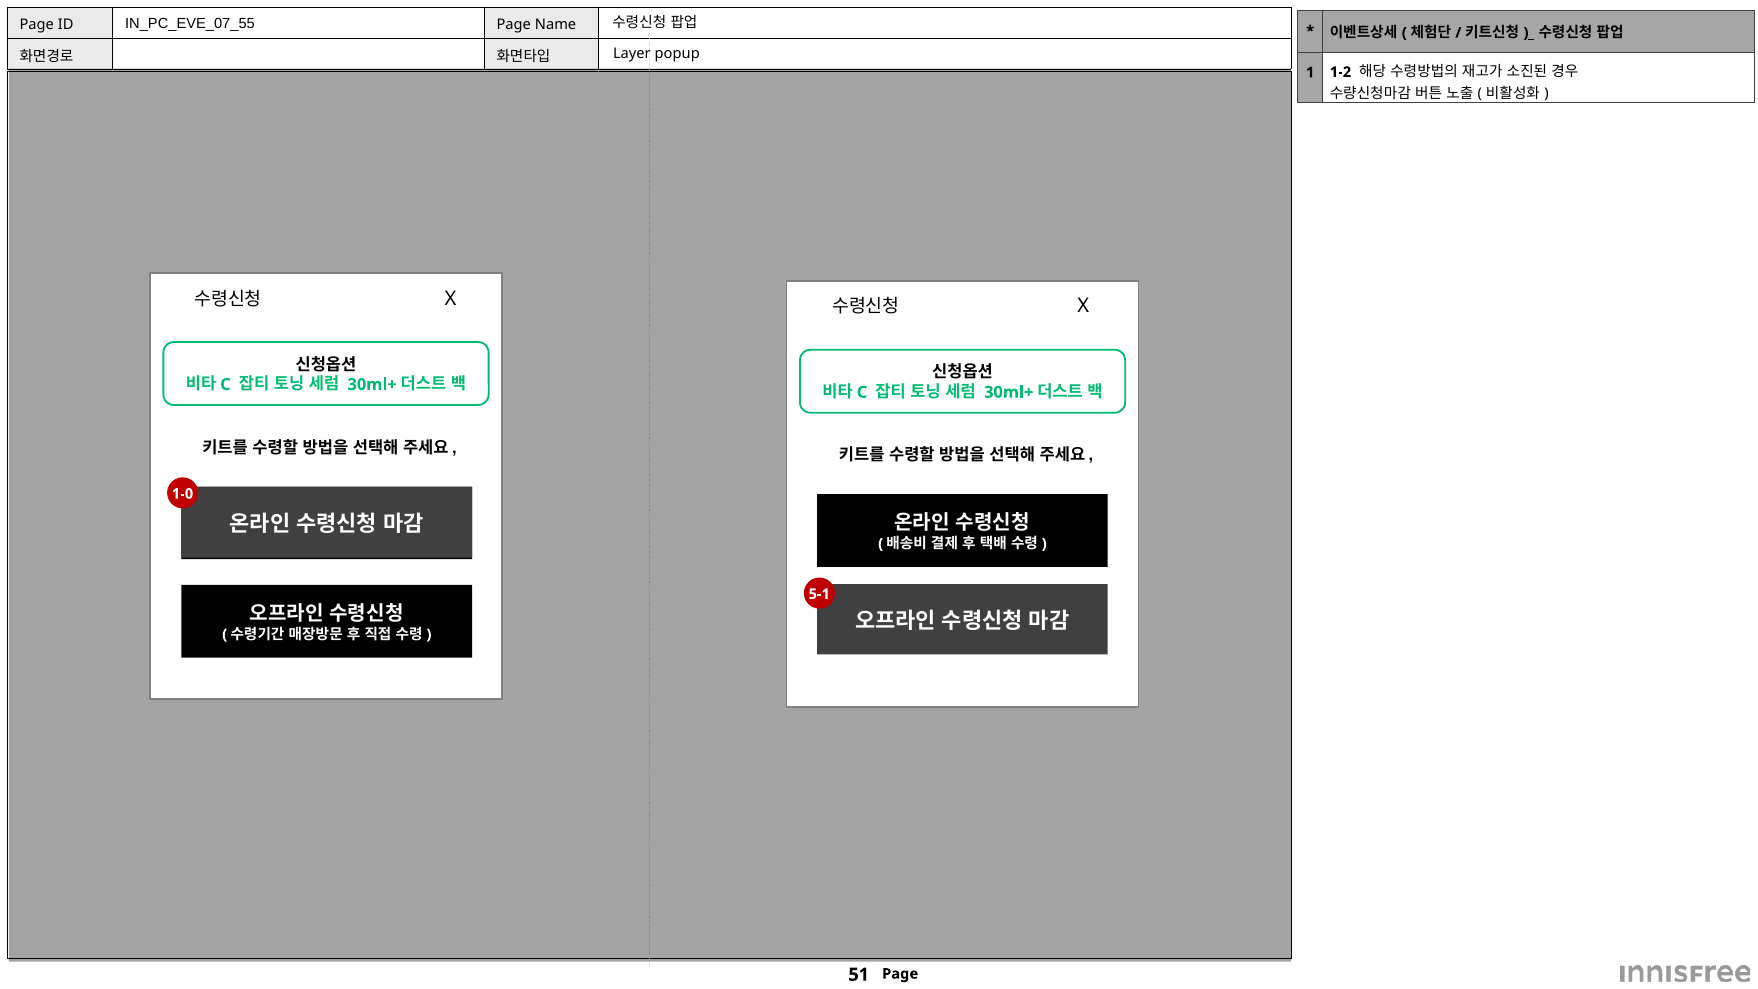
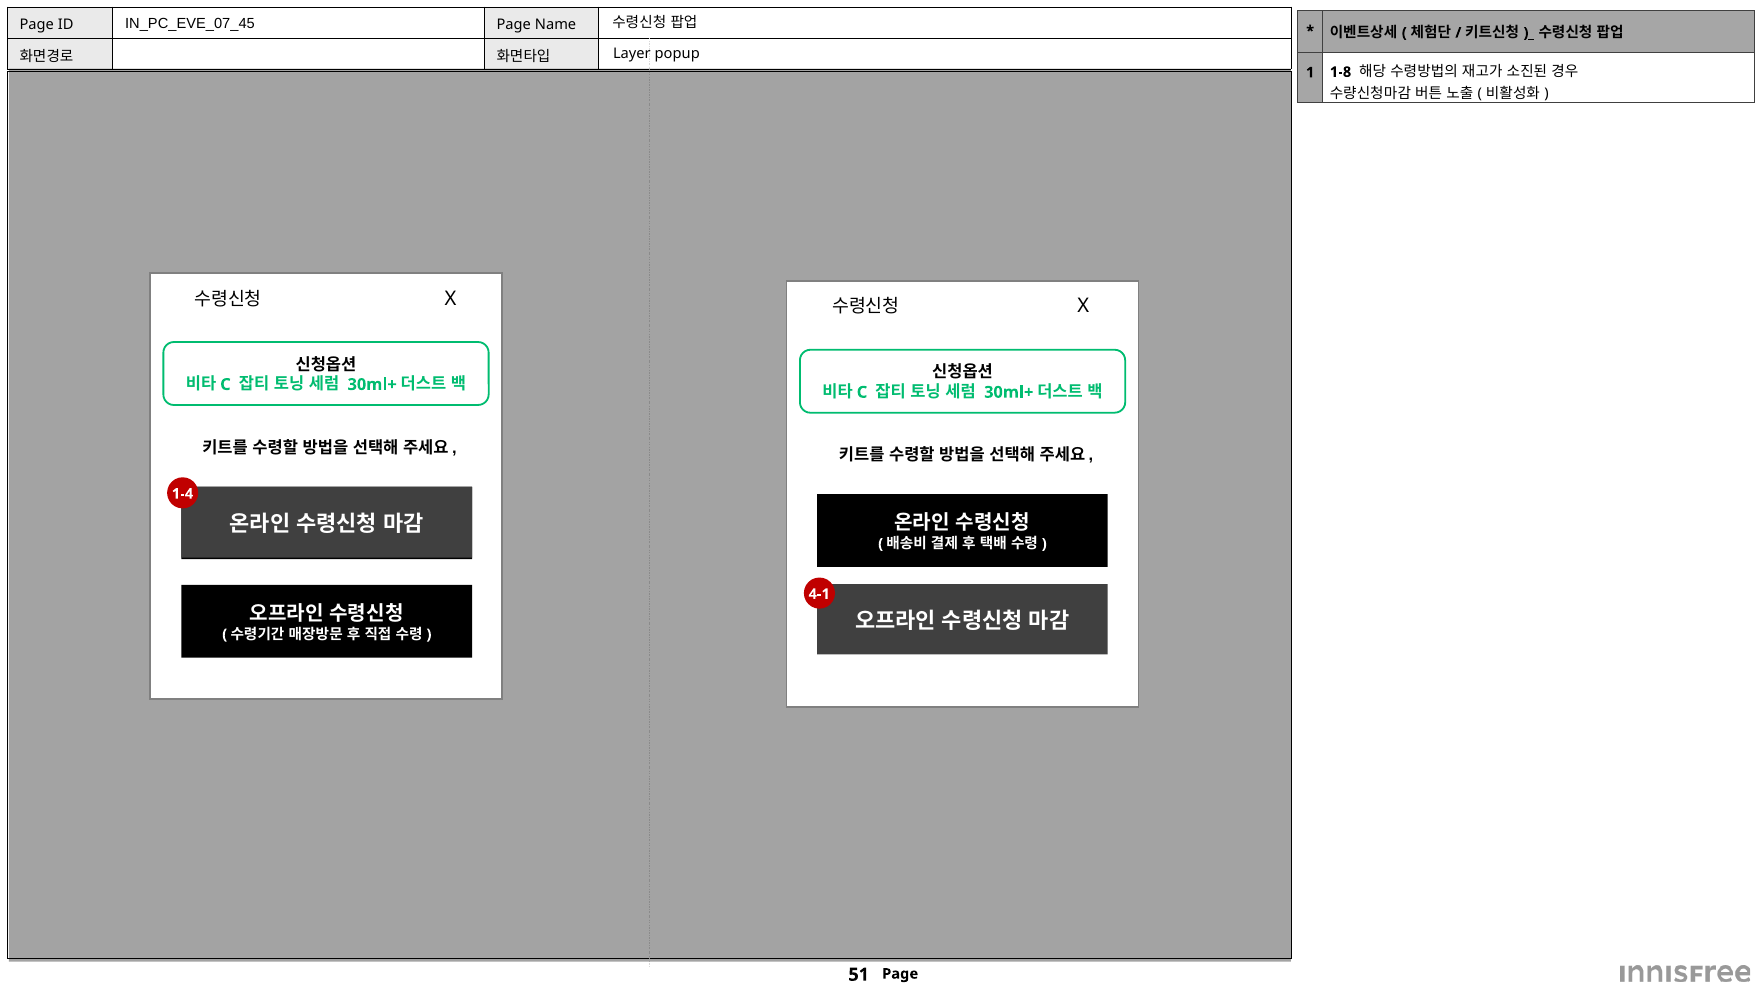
IN_PC_EVE_07_55: IN_PC_EVE_07_55 -> IN_PC_EVE_07_45
1-2: 1-2 -> 1-8
1-0: 1-0 -> 1-4
5-1: 5-1 -> 4-1
